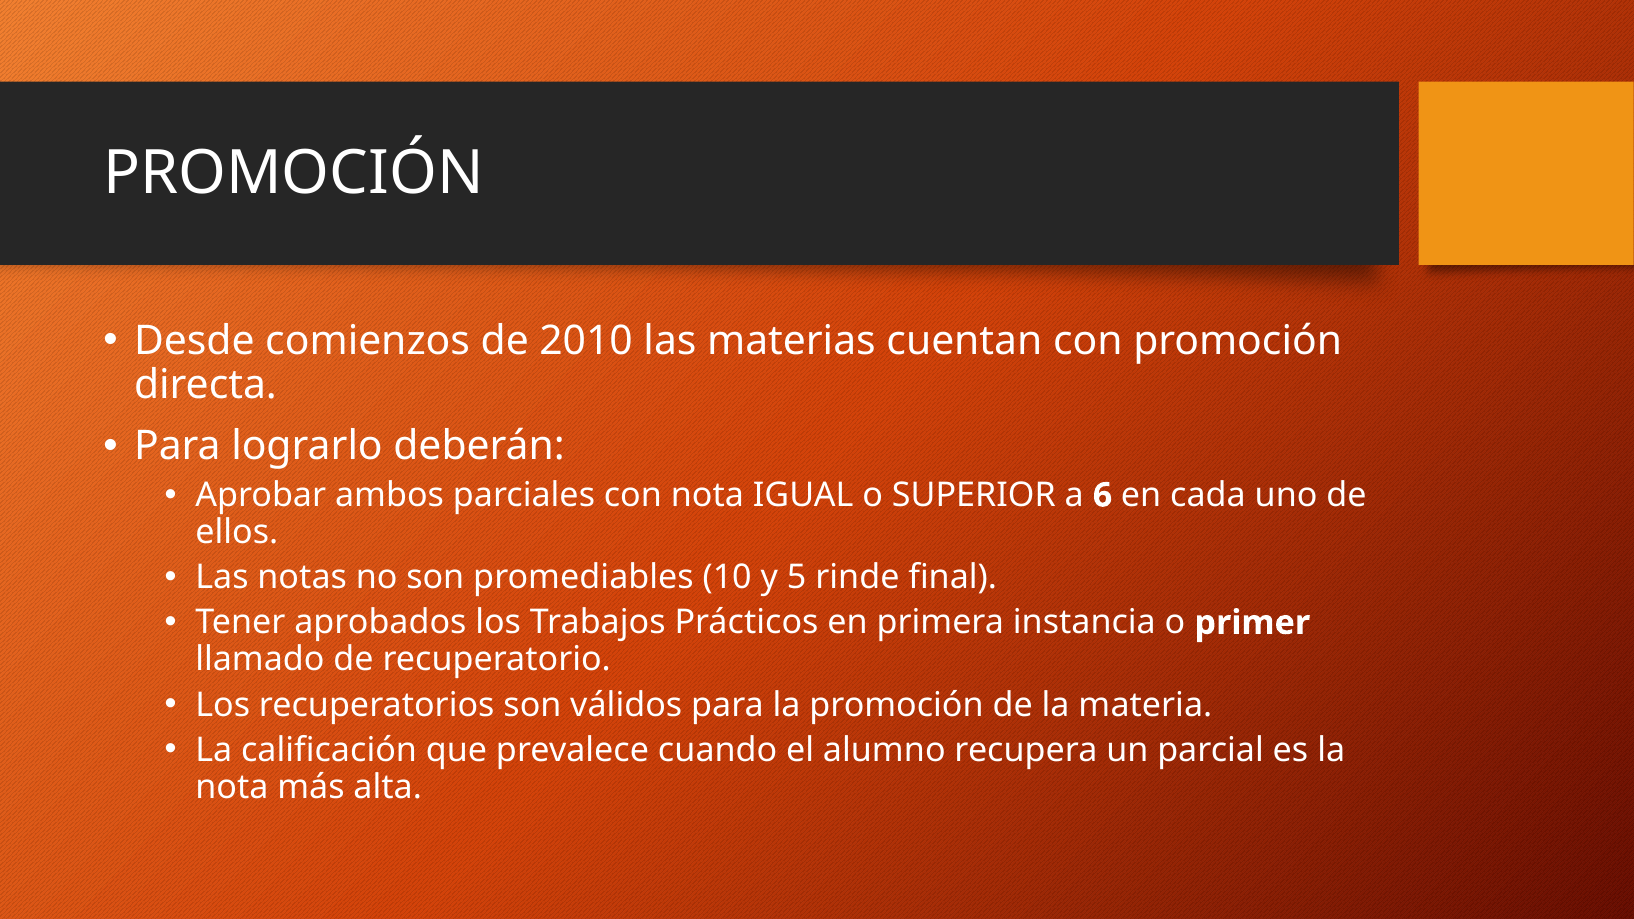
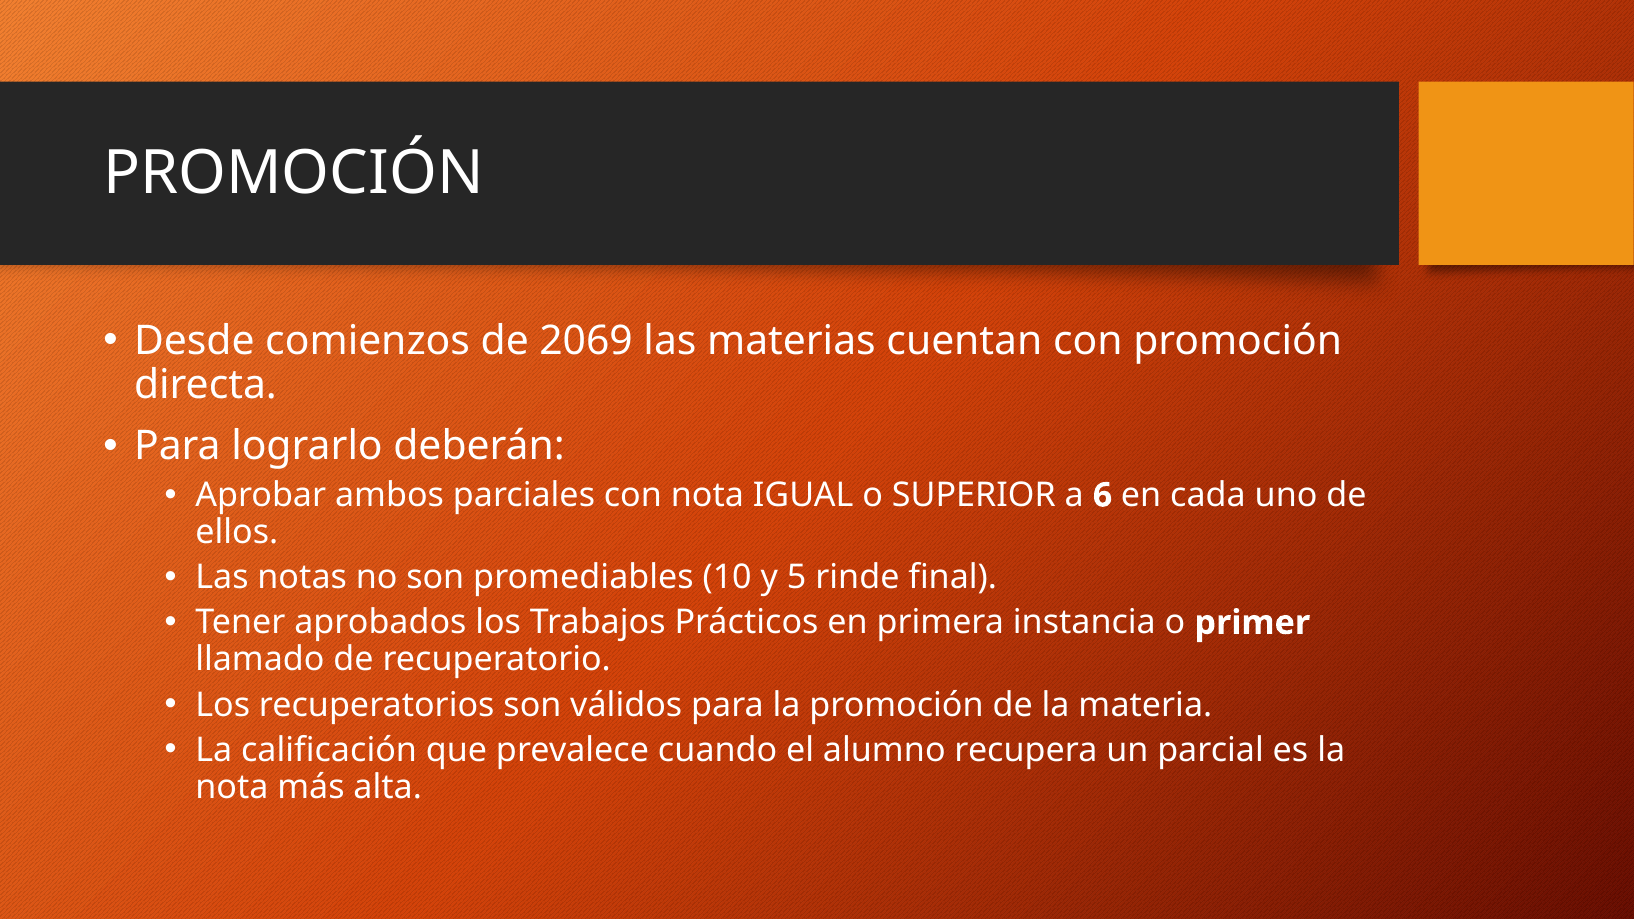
2010: 2010 -> 2069
